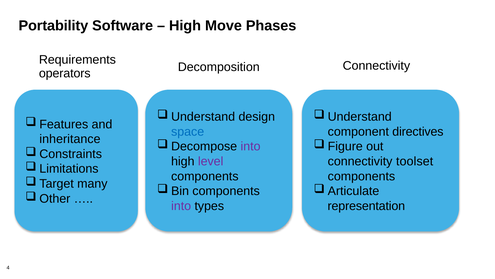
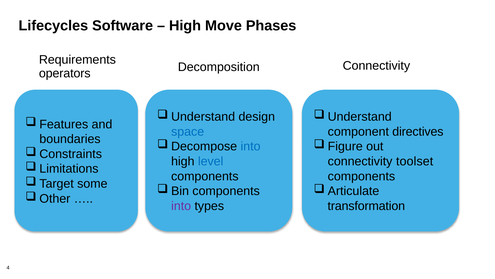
Portability: Portability -> Lifecycles
inheritance: inheritance -> boundaries
into at (251, 146) colour: purple -> blue
level colour: purple -> blue
many: many -> some
representation: representation -> transformation
